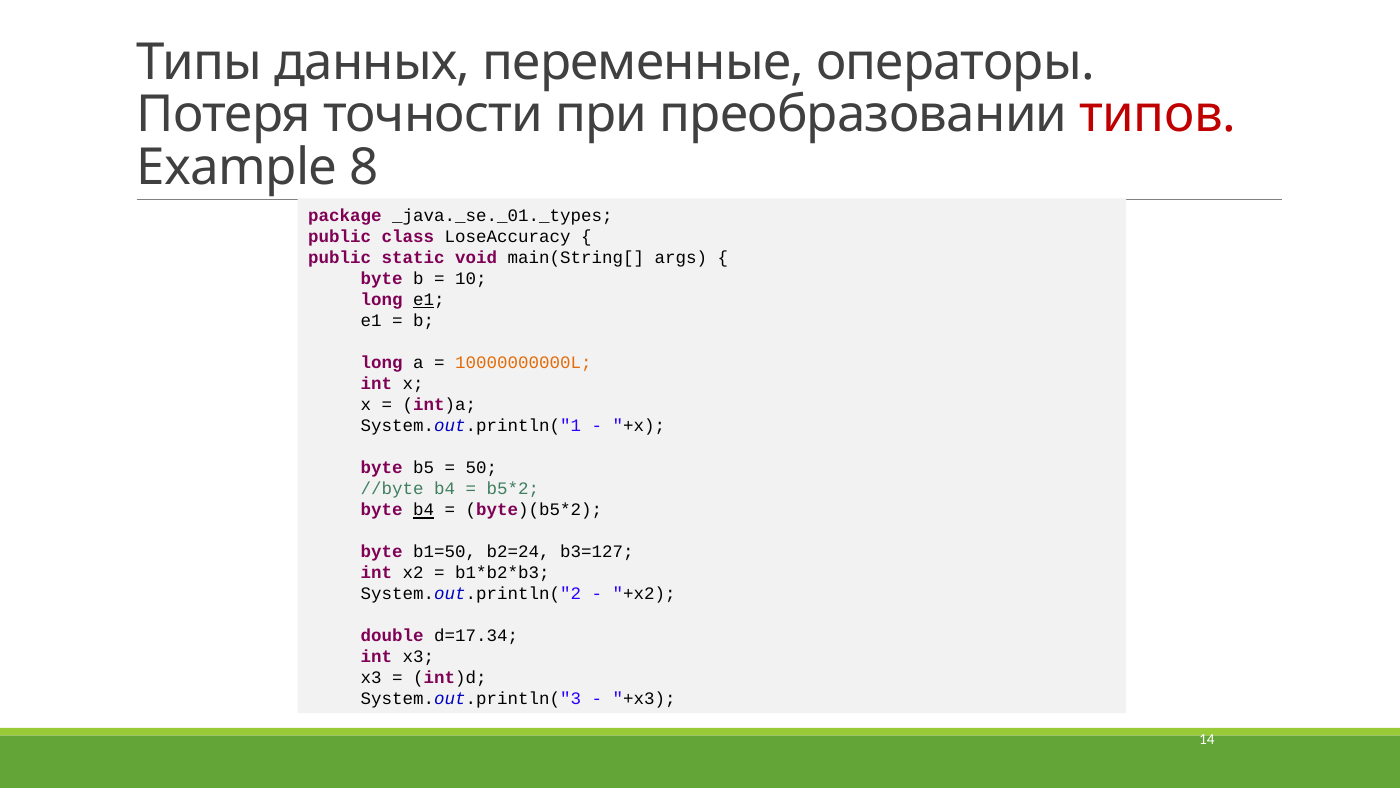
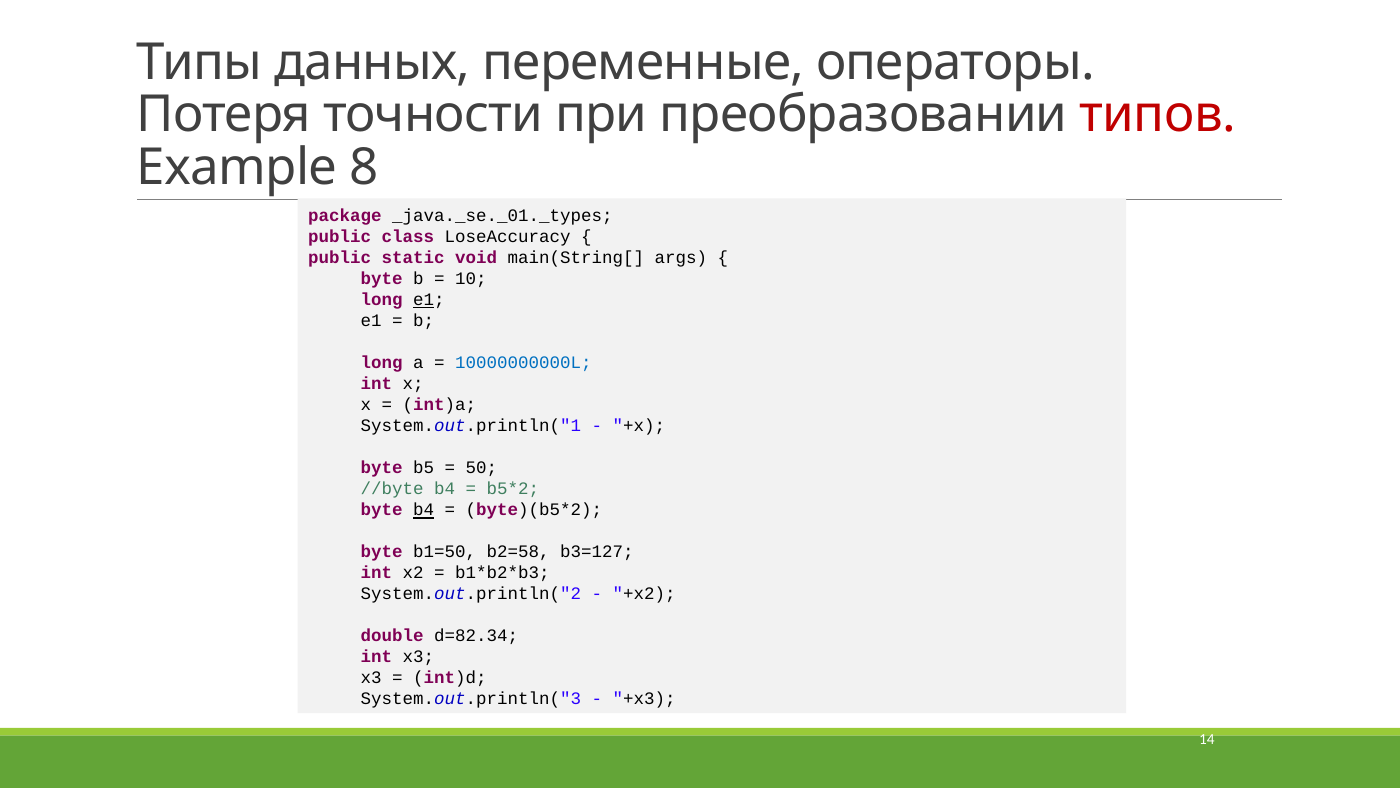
10000000000L colour: orange -> blue
b2=24: b2=24 -> b2=58
d=17.34: d=17.34 -> d=82.34
